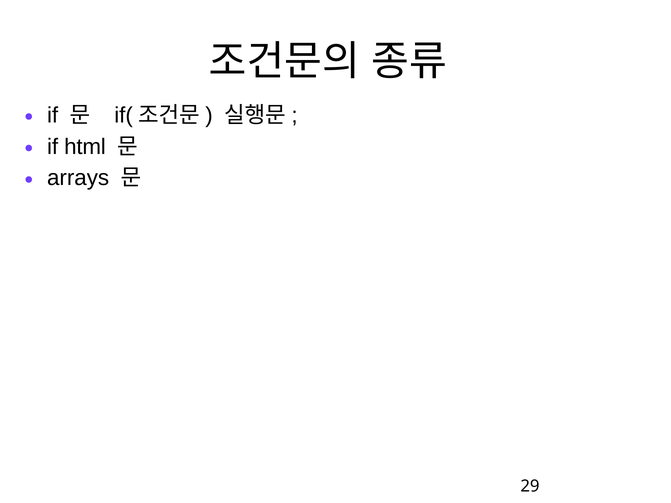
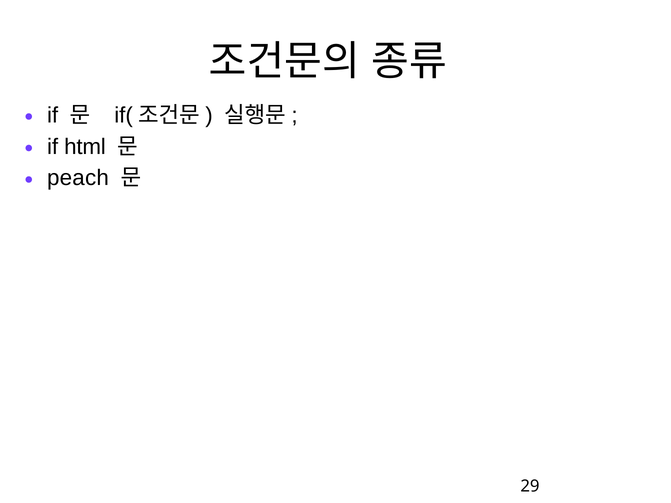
arrays: arrays -> peach
